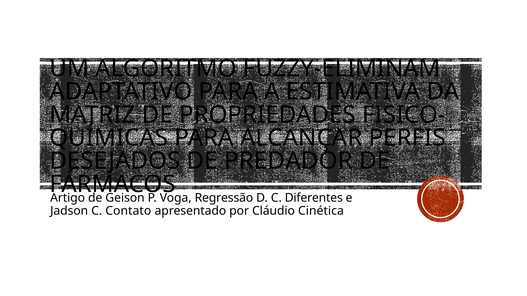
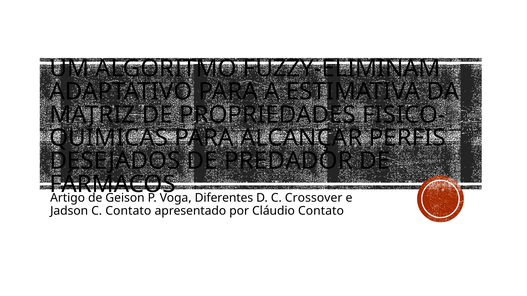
Regressão: Regressão -> Diferentes
Diferentes: Diferentes -> Crossover
Cláudio Cinética: Cinética -> Contato
